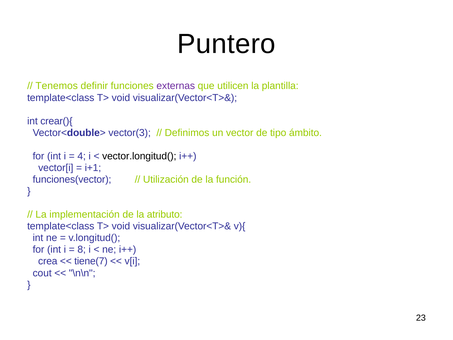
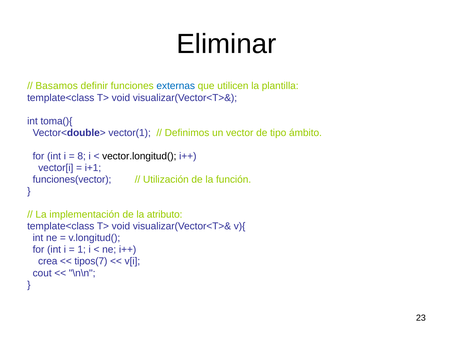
Puntero: Puntero -> Eliminar
Tenemos: Tenemos -> Basamos
externas colour: purple -> blue
crear(){: crear(){ -> toma(){
vector(3: vector(3 -> vector(1
4: 4 -> 8
8: 8 -> 1
tiene(7: tiene(7 -> tipos(7
